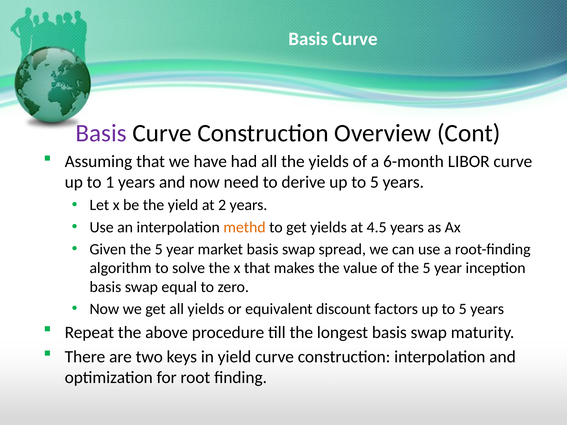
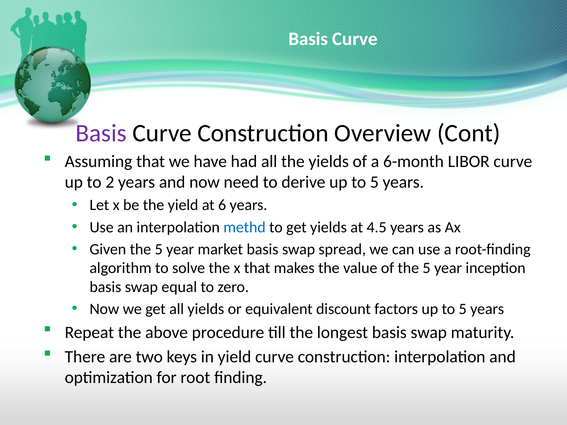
1: 1 -> 2
2: 2 -> 6
methd colour: orange -> blue
